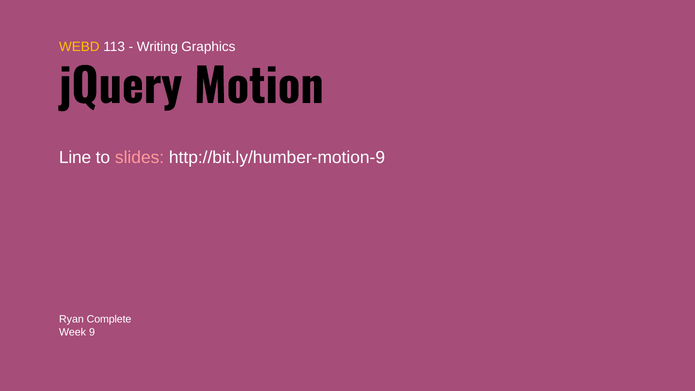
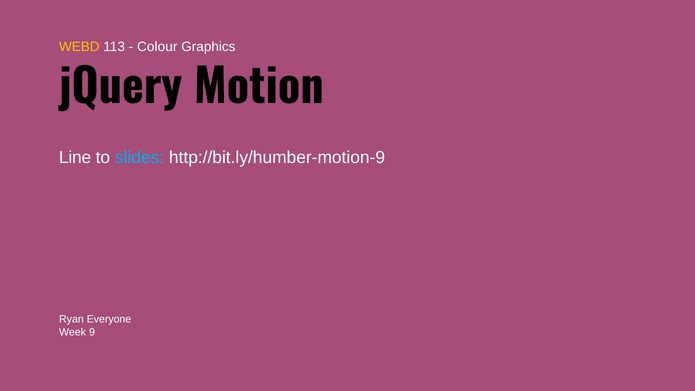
Writing: Writing -> Colour
slides colour: pink -> light blue
Complete: Complete -> Everyone
